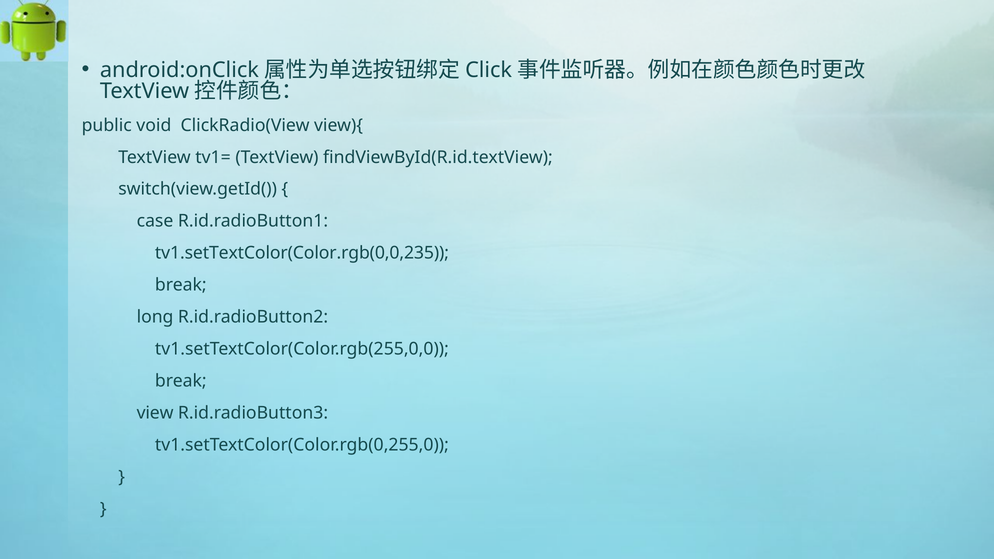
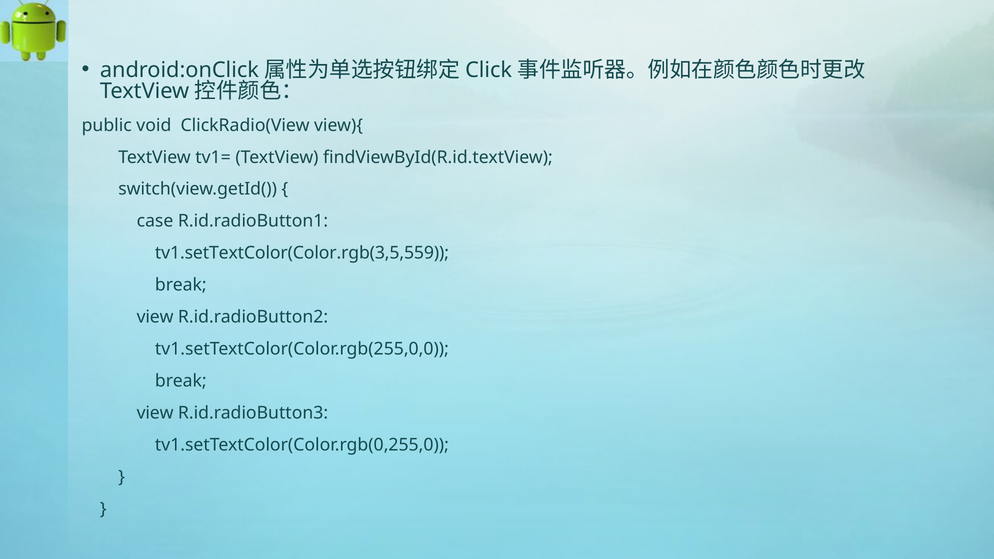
tv1.setTextColor(Color.rgb(0,0,235: tv1.setTextColor(Color.rgb(0,0,235 -> tv1.setTextColor(Color.rgb(3,5,559
long at (155, 317): long -> view
